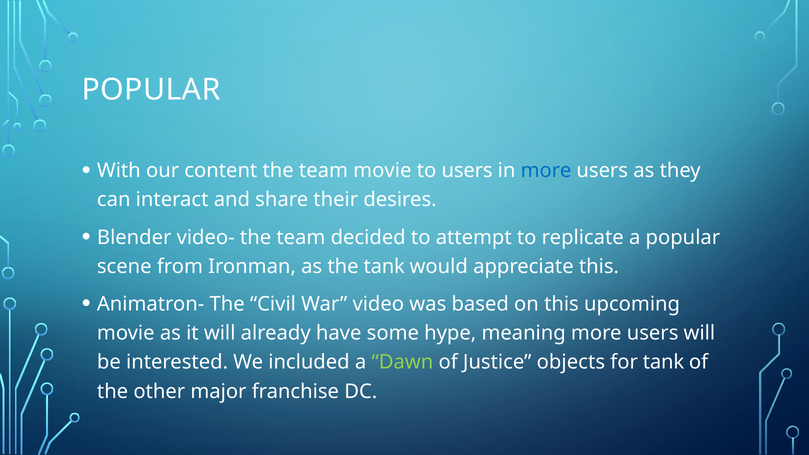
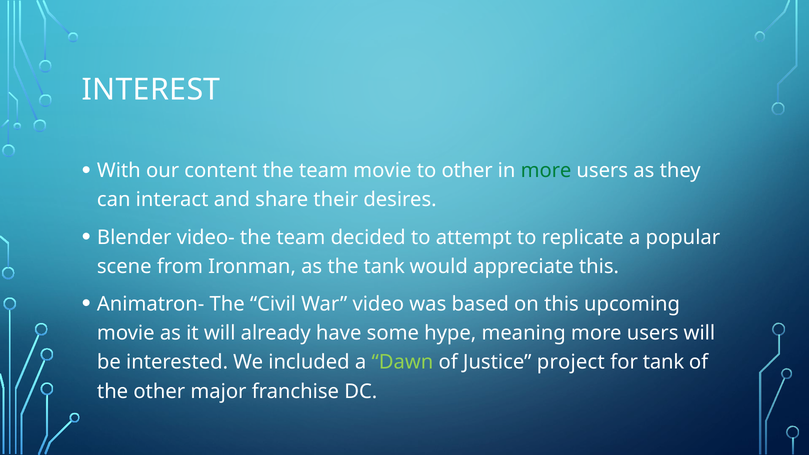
POPULAR at (151, 90): POPULAR -> INTEREST
to users: users -> other
more at (546, 171) colour: blue -> green
objects: objects -> project
